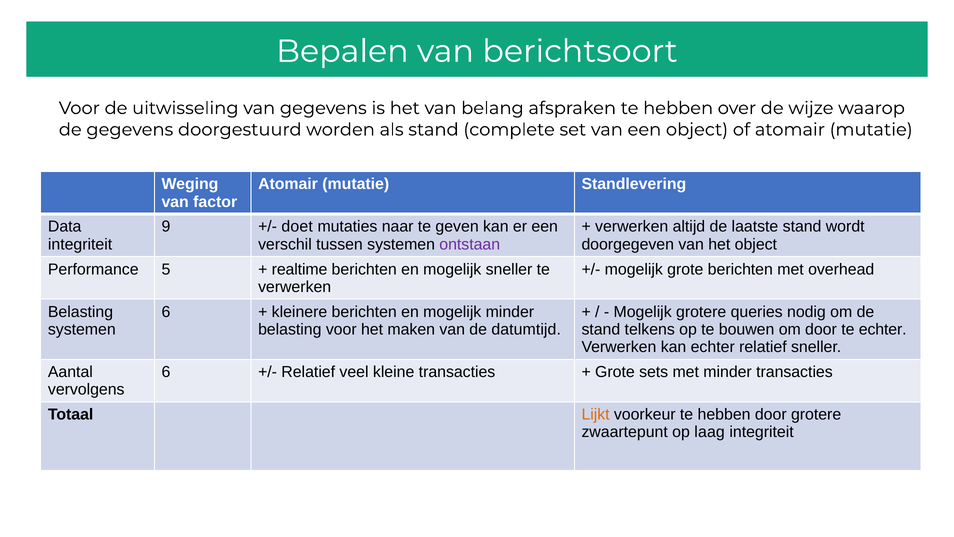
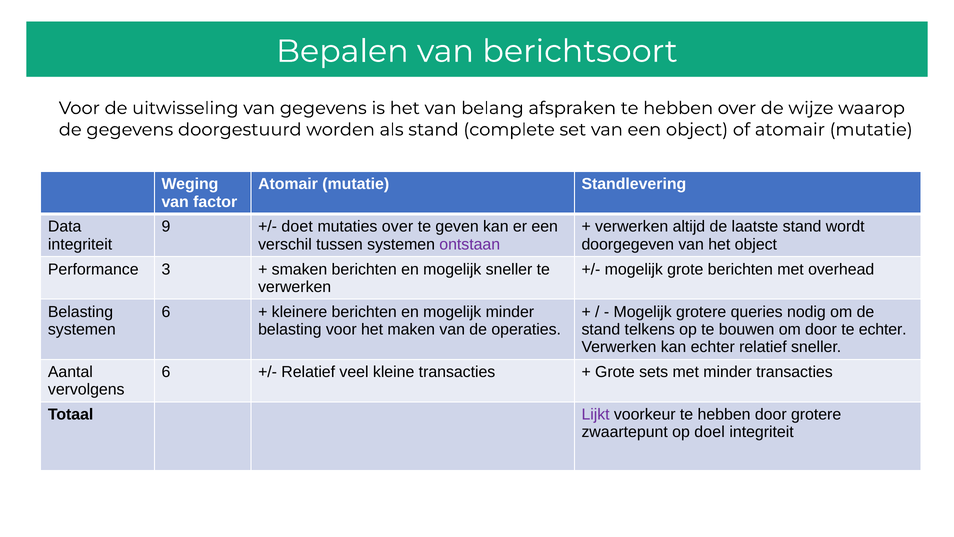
mutaties naar: naar -> over
5: 5 -> 3
realtime: realtime -> smaken
datumtijd: datumtijd -> operaties
Lijkt colour: orange -> purple
laag: laag -> doel
